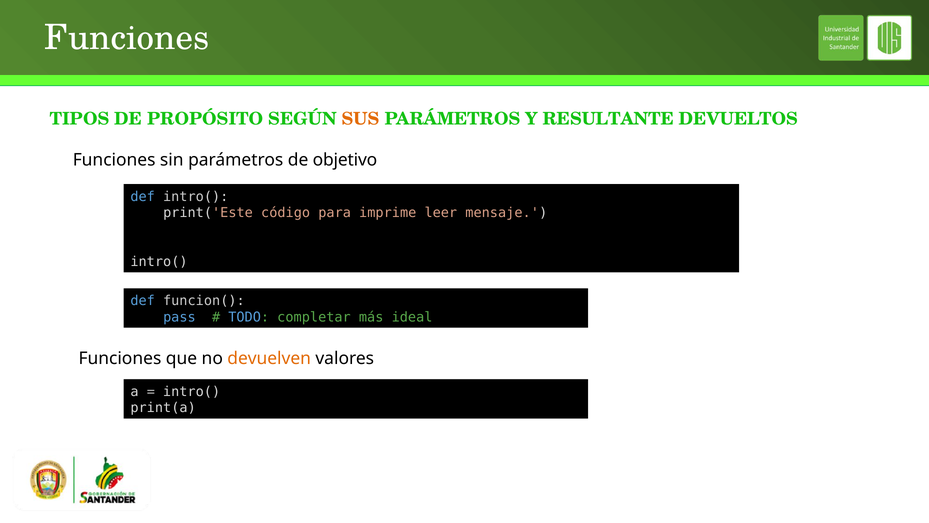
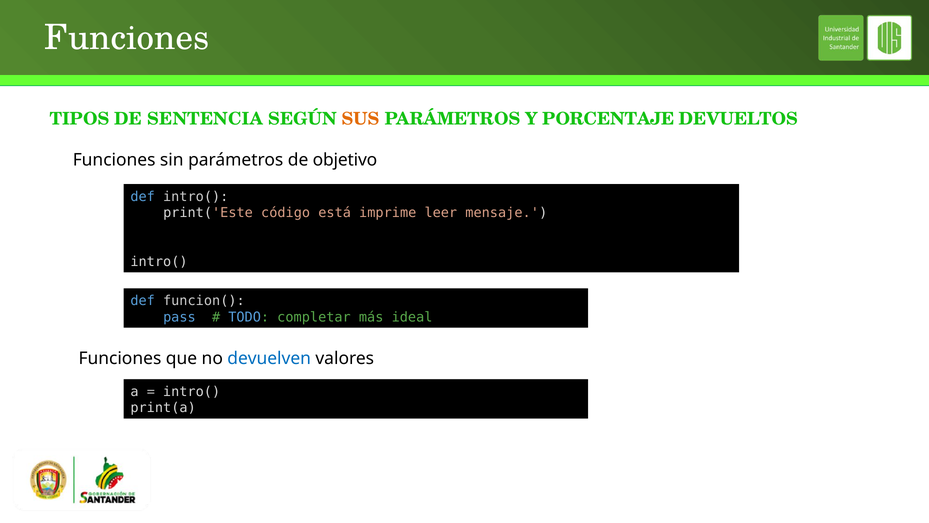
PROPÓSITO: PROPÓSITO -> SENTENCIA
RESULTANTE: RESULTANTE -> PORCENTAJE
para: para -> está
devuelven colour: orange -> blue
